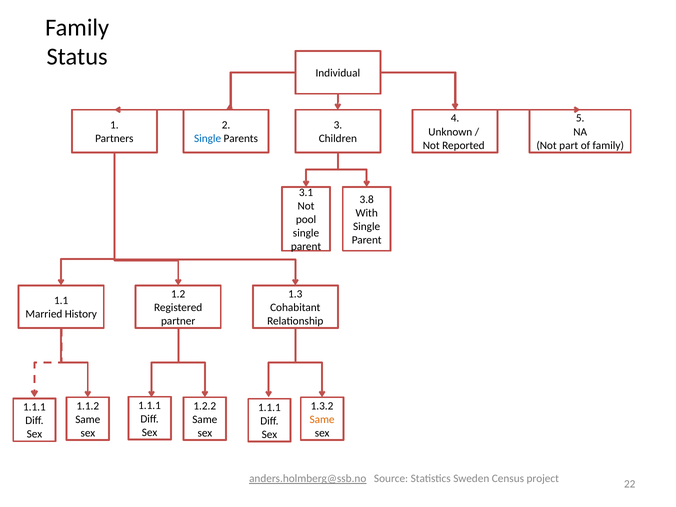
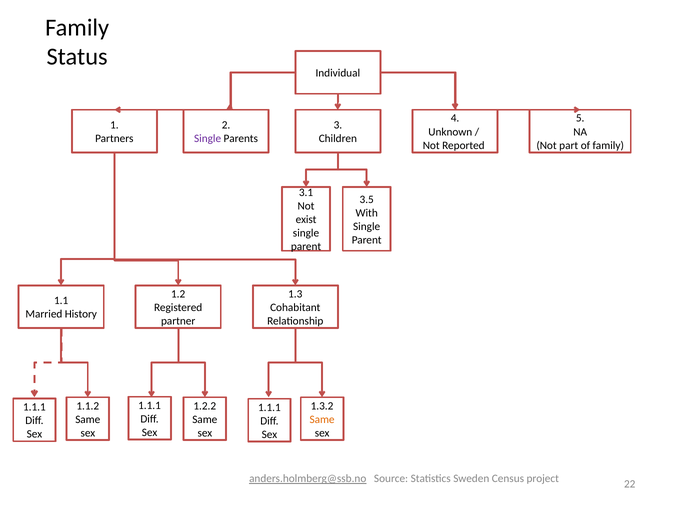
Single at (208, 139) colour: blue -> purple
3.8: 3.8 -> 3.5
pool: pool -> exist
